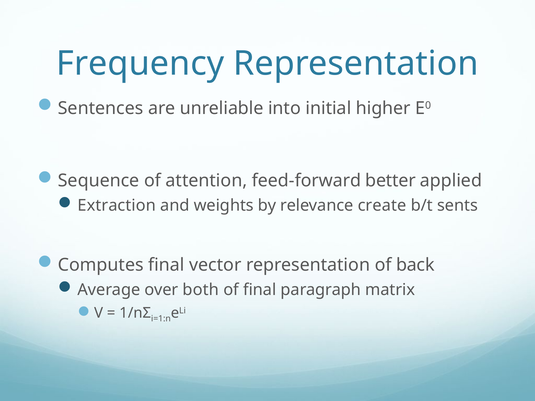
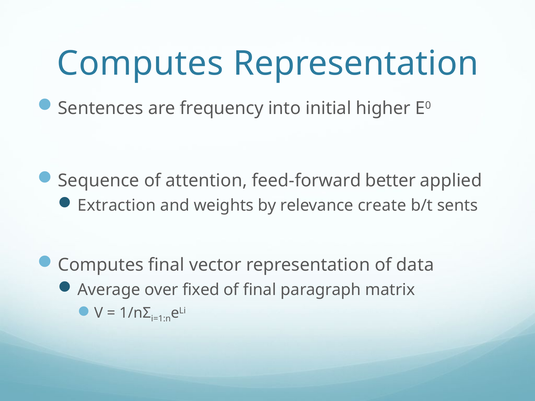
Frequency at (140, 64): Frequency -> Computes
unreliable: unreliable -> frequency
back: back -> data
both: both -> fixed
